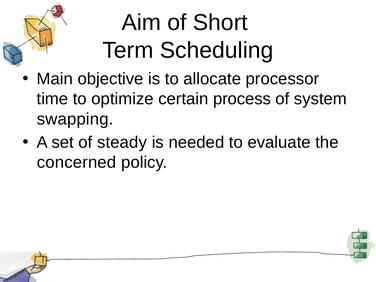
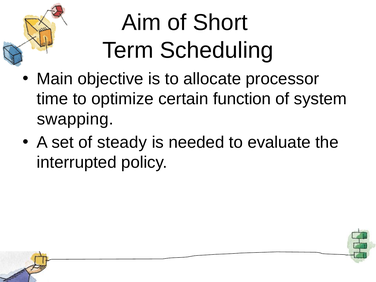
process: process -> function
concerned: concerned -> interrupted
